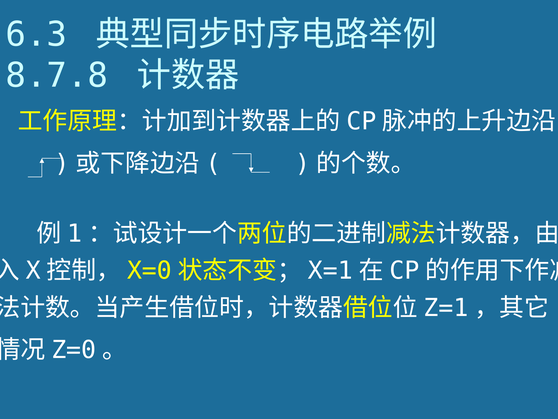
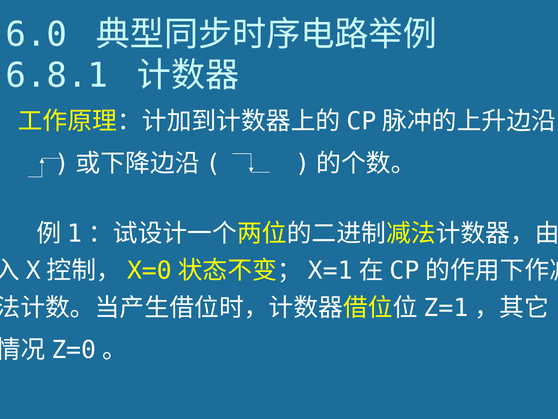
6.3: 6.3 -> 6.0
8.7.8: 8.7.8 -> 6.8.1
